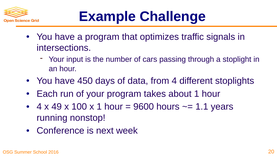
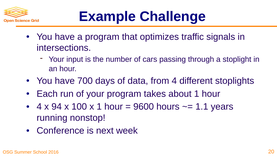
450: 450 -> 700
49: 49 -> 94
